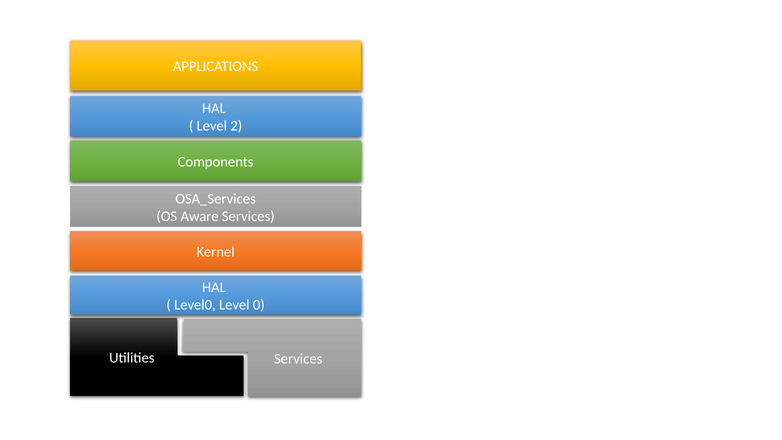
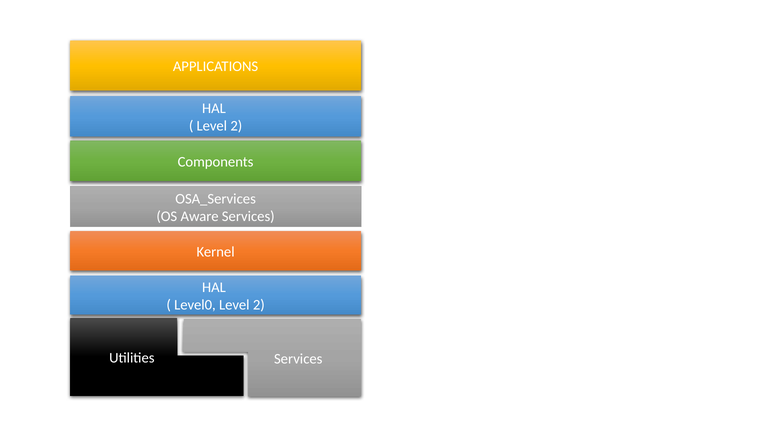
Level0 Level 0: 0 -> 2
